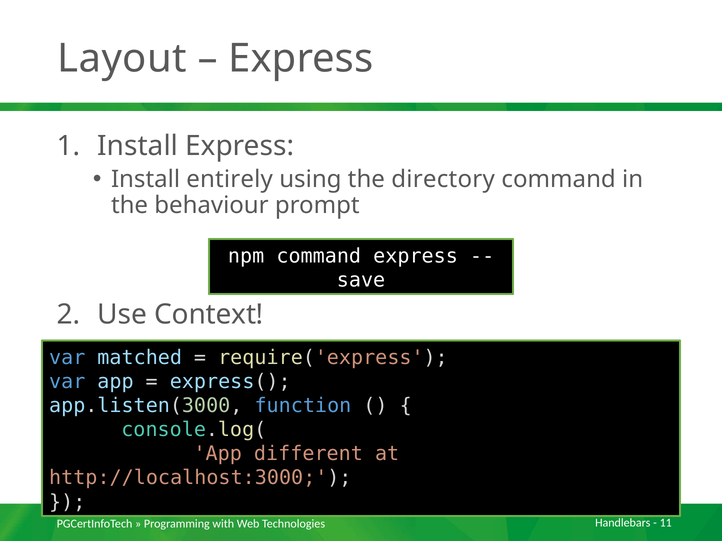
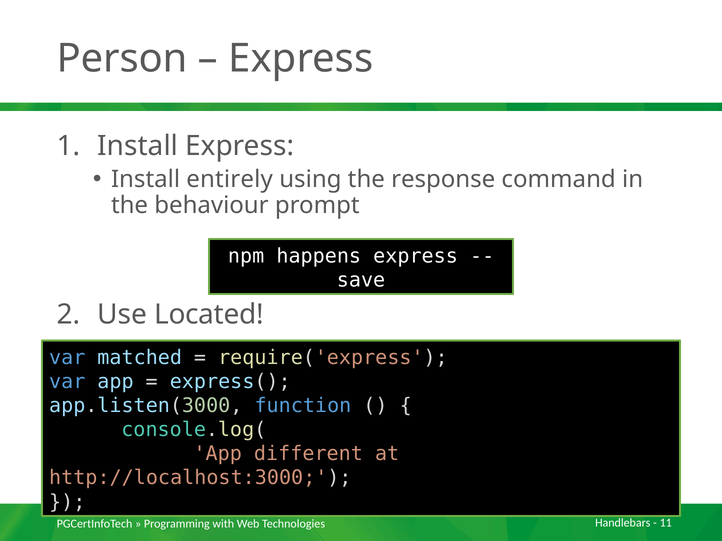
Layout: Layout -> Person
directory: directory -> response
npm command: command -> happens
Context: Context -> Located
